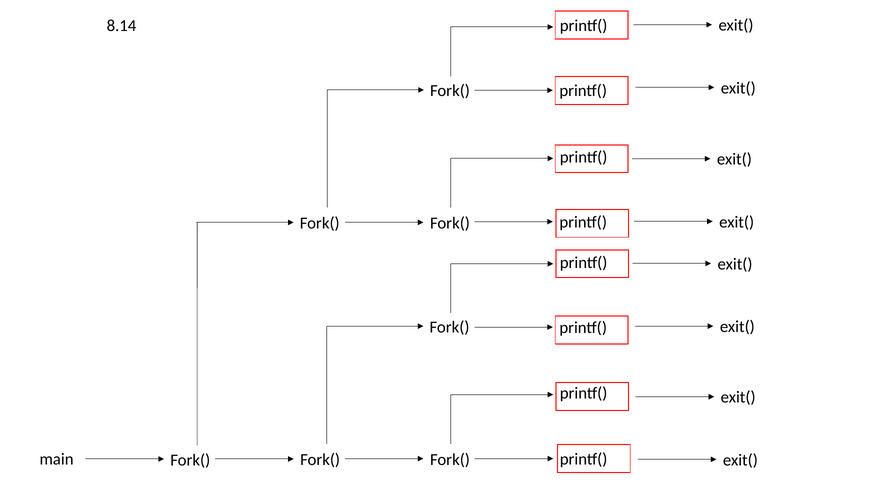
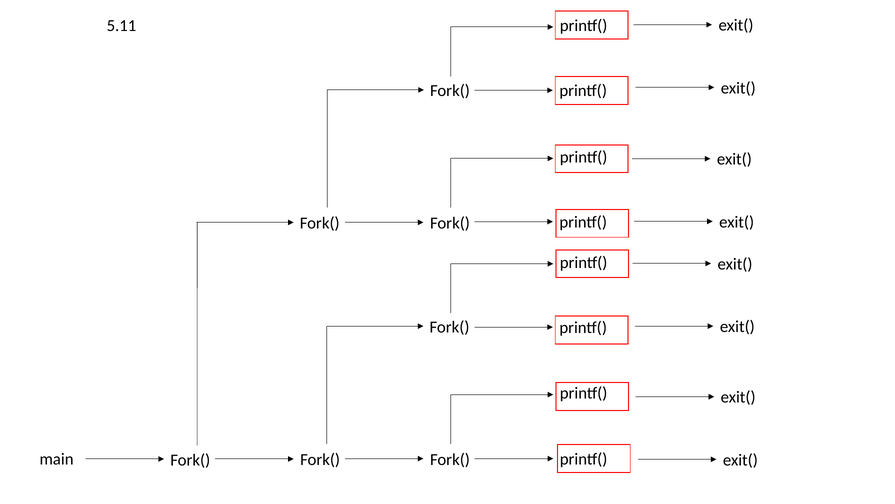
8.14: 8.14 -> 5.11
